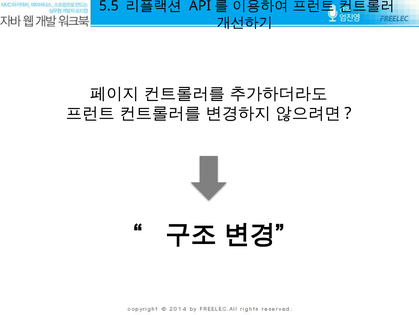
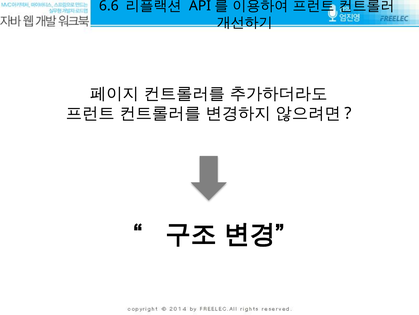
5.5: 5.5 -> 6.6
